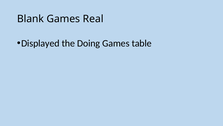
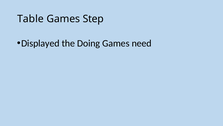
Blank: Blank -> Table
Real: Real -> Step
table: table -> need
